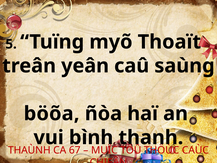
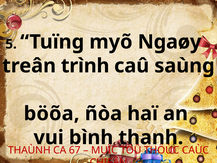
Thoaït: Thoaït -> Ngaøy
yeân: yeân -> trình
